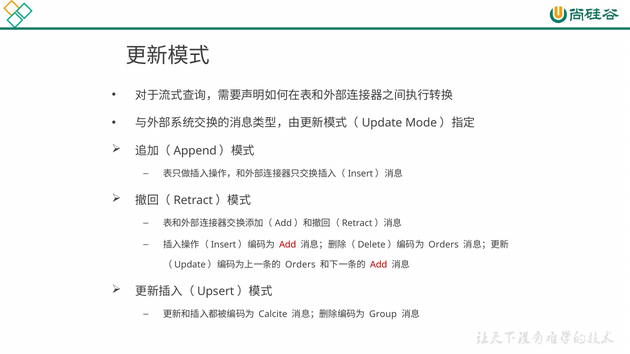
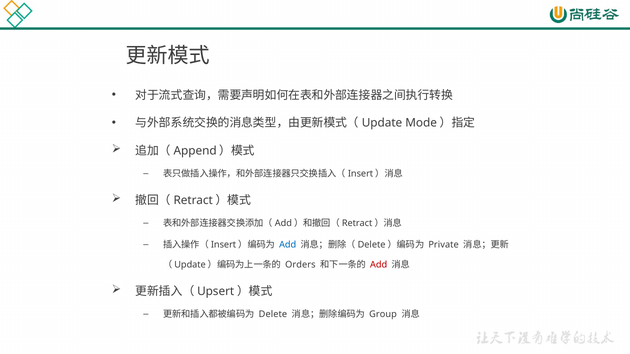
Add at (288, 245) colour: red -> blue
Orders at (444, 245): Orders -> Private
Calcite: Calcite -> Delete
